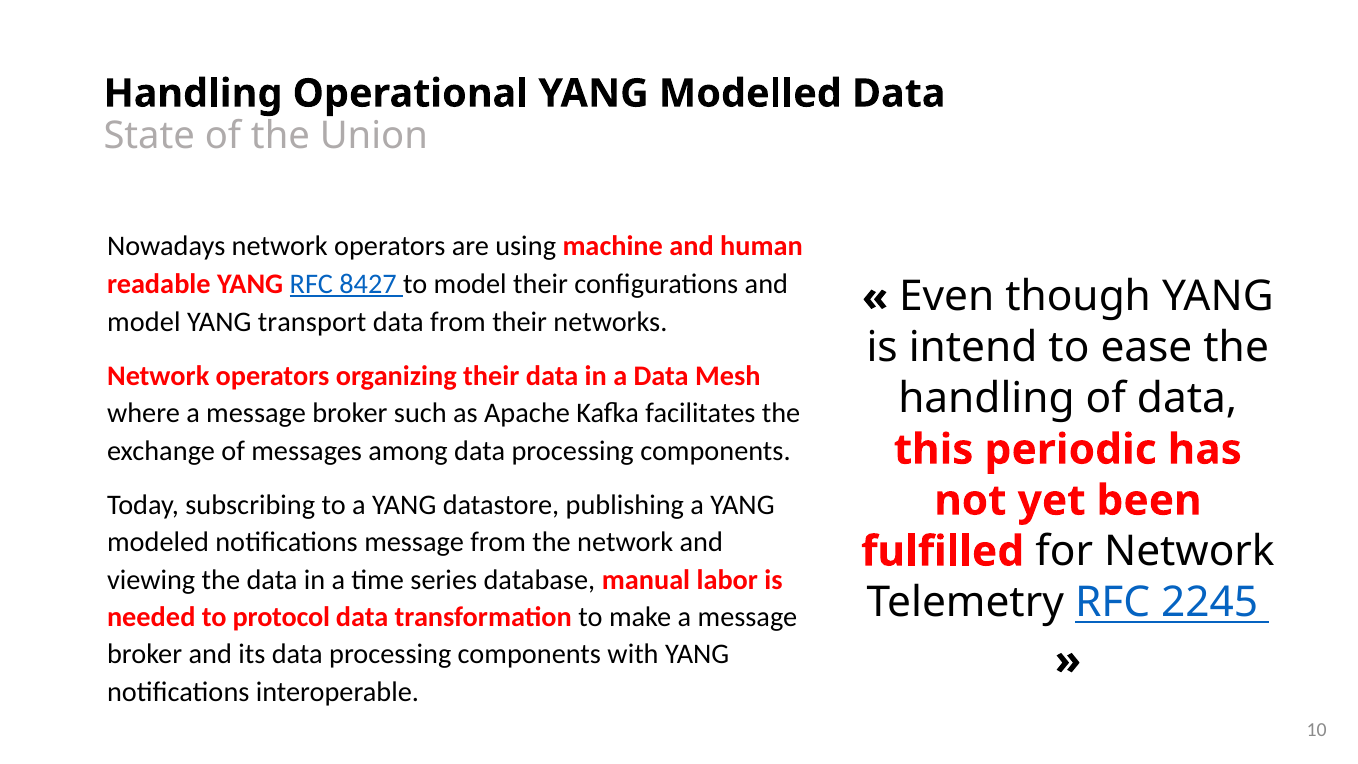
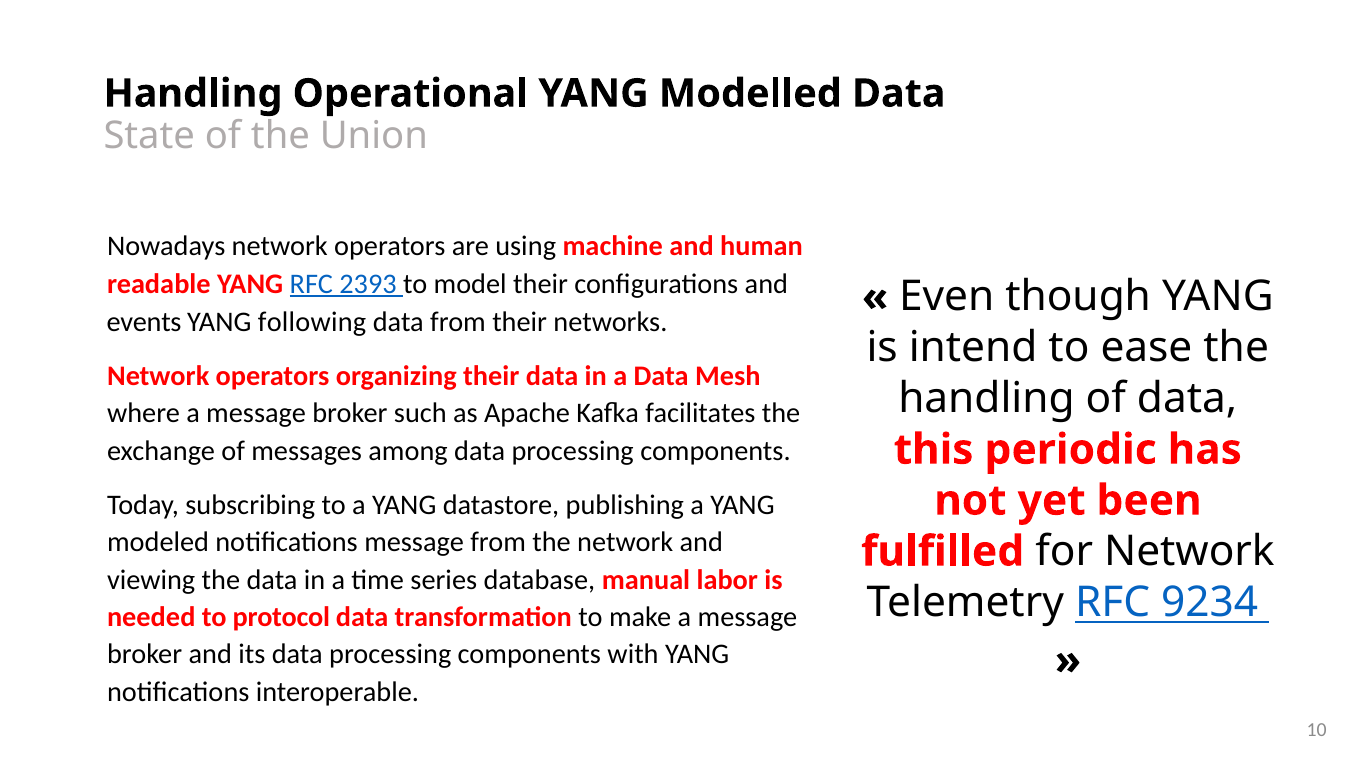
8427: 8427 -> 2393
model at (144, 322): model -> events
transport: transport -> following
2245: 2245 -> 9234
